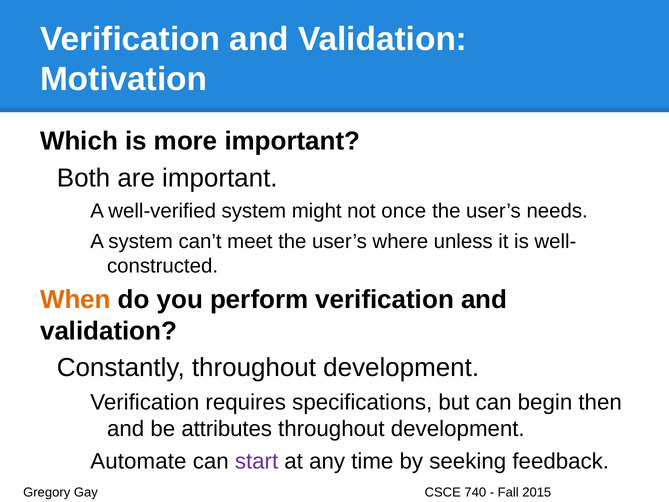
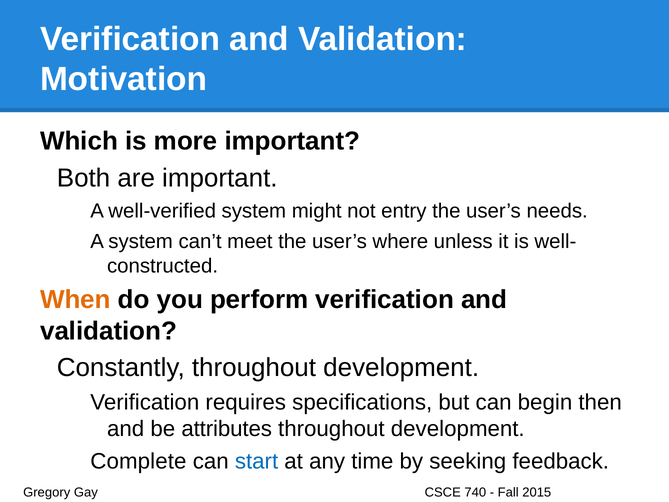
once: once -> entry
Automate: Automate -> Complete
start colour: purple -> blue
